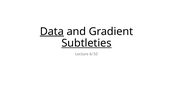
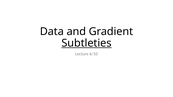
Data underline: present -> none
